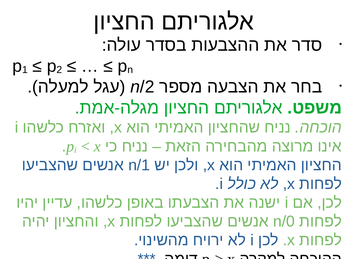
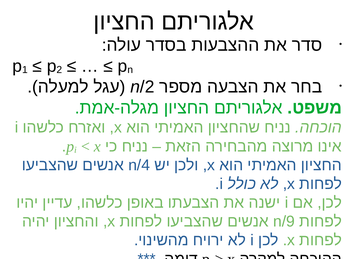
n/1: n/1 -> n/4
n/0: n/0 -> n/9
